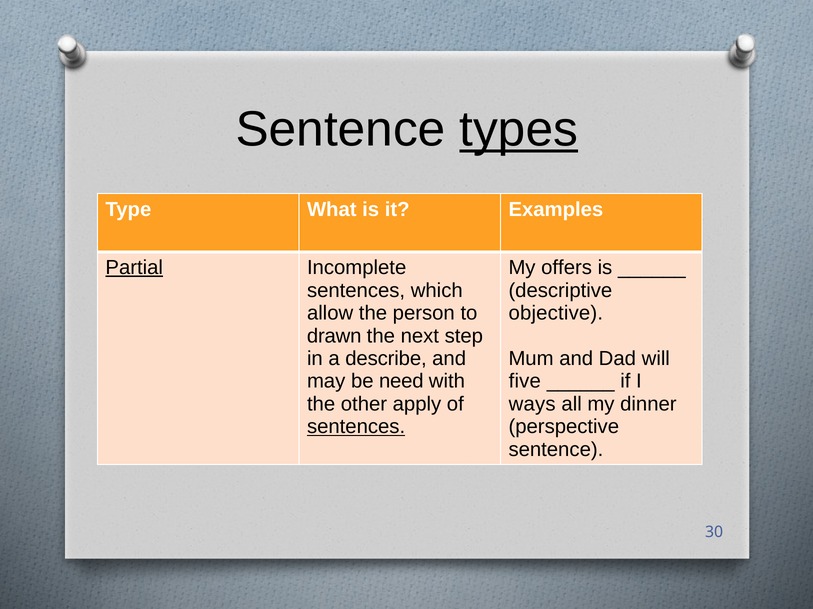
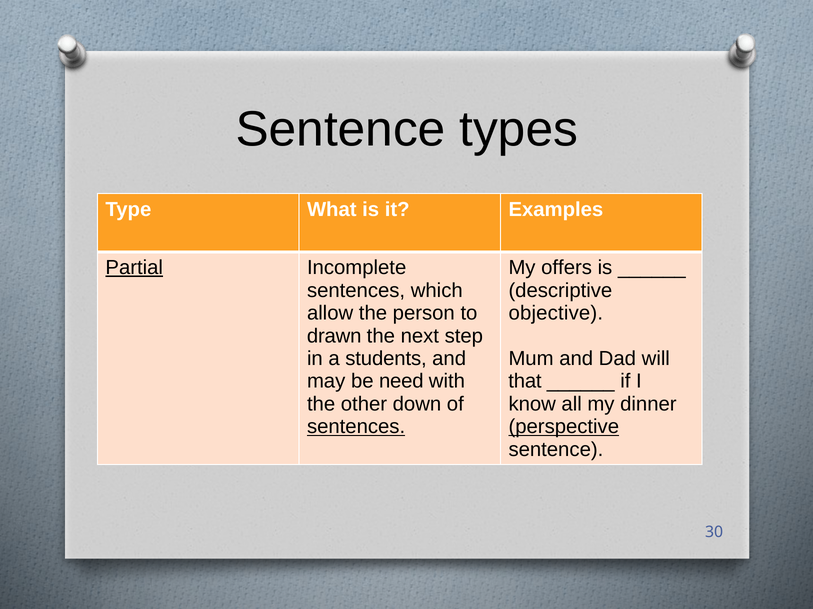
types underline: present -> none
describe: describe -> students
five: five -> that
apply: apply -> down
ways: ways -> know
perspective underline: none -> present
